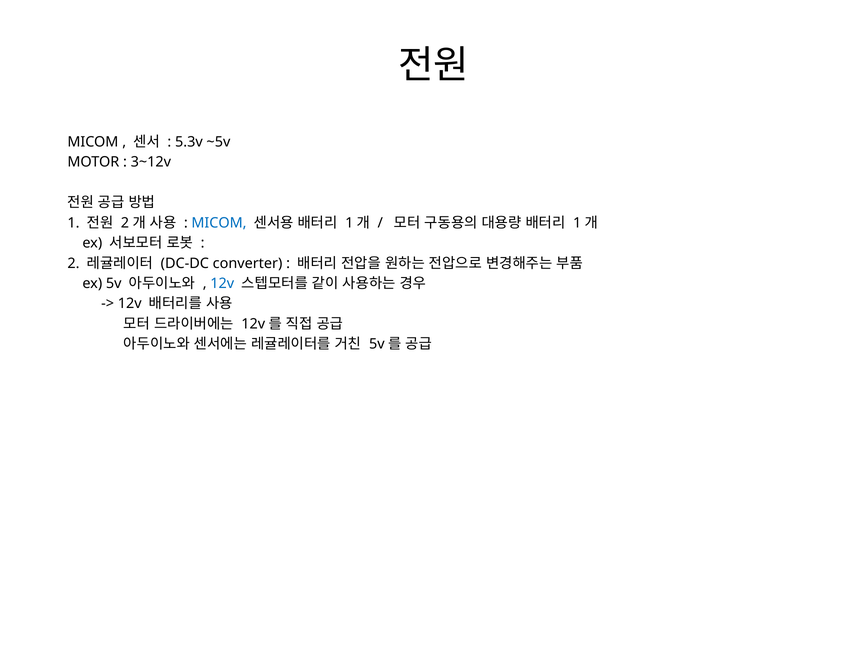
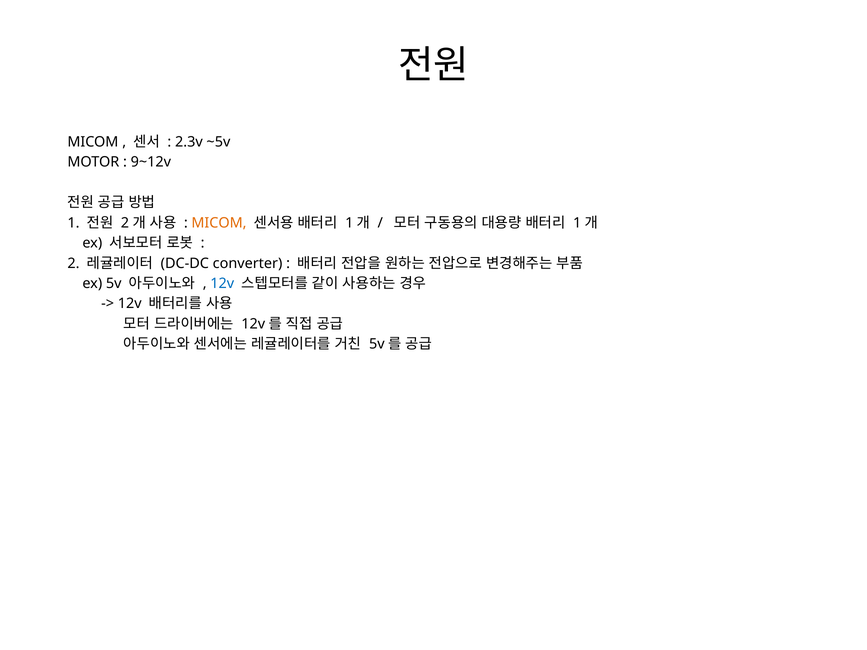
5.3v: 5.3v -> 2.3v
3~12v: 3~12v -> 9~12v
MICOM at (219, 223) colour: blue -> orange
